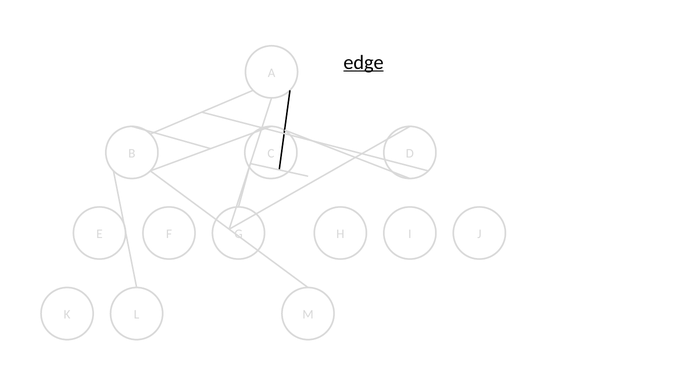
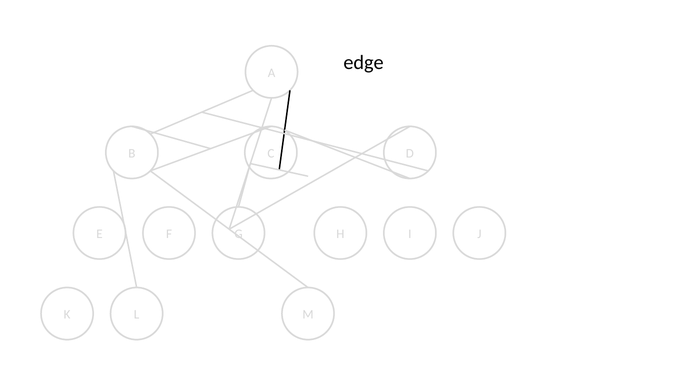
edge underline: present -> none
